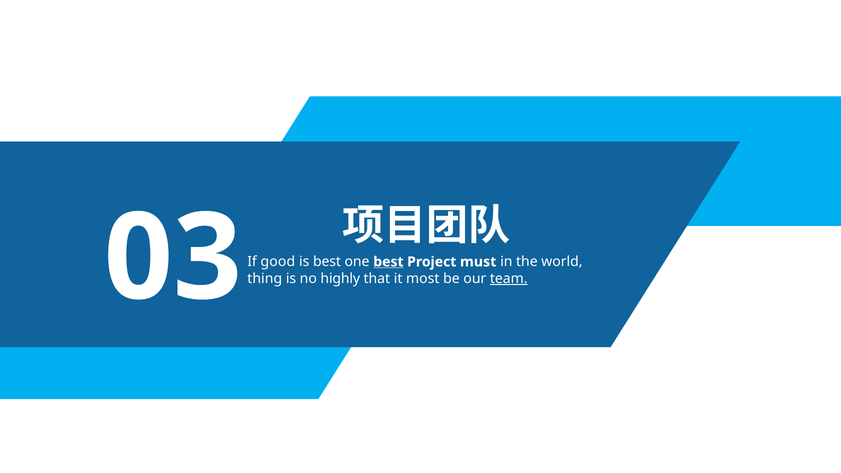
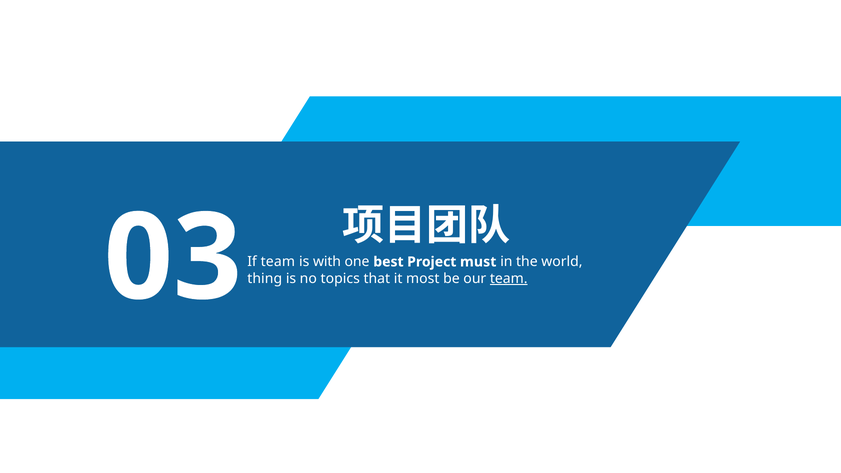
If good: good -> team
is best: best -> with
best at (388, 262) underline: present -> none
highly: highly -> topics
